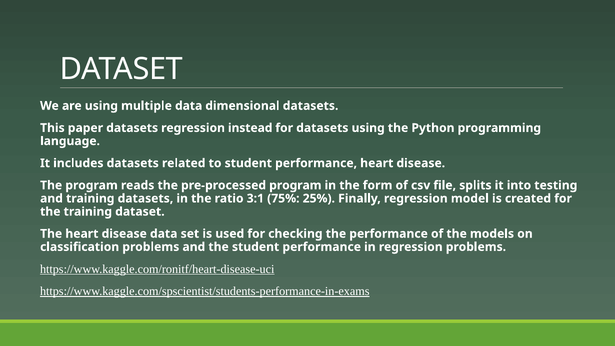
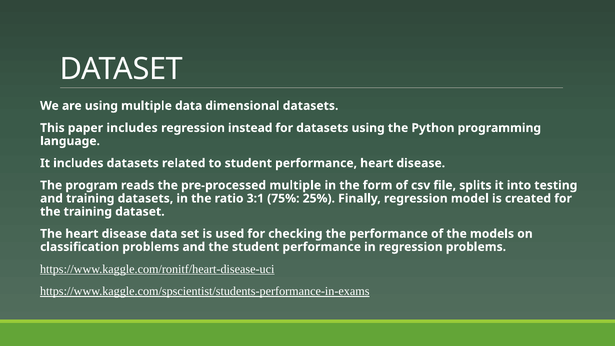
paper datasets: datasets -> includes
pre-processed program: program -> multiple
